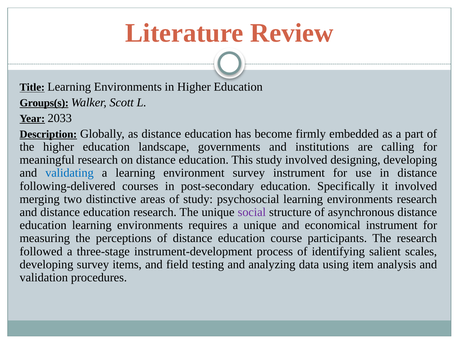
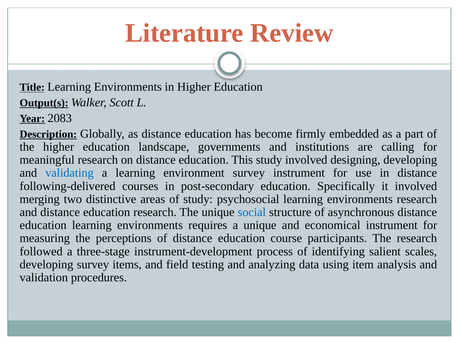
Groups(s: Groups(s -> Output(s
2033: 2033 -> 2083
social colour: purple -> blue
